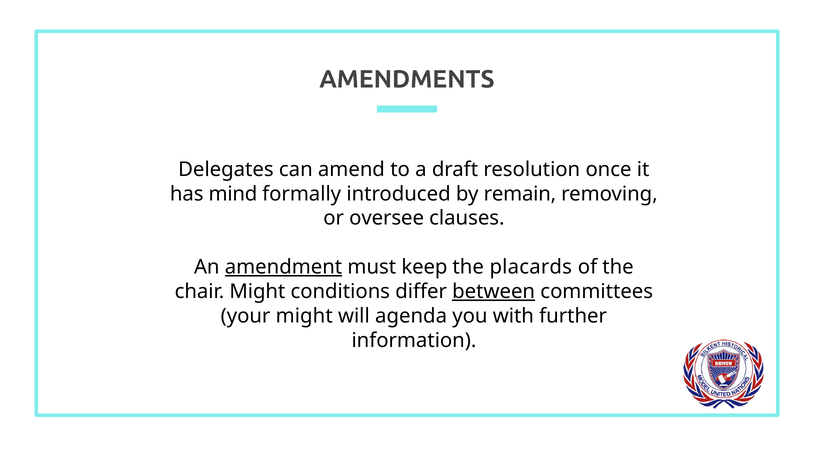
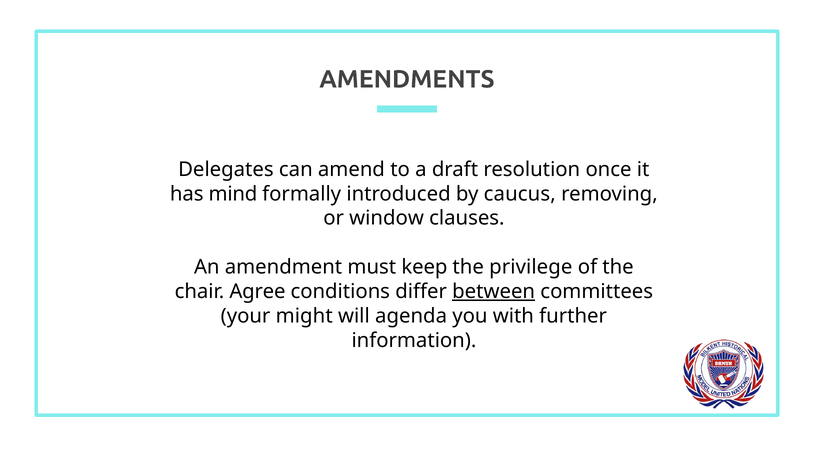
remain: remain -> caucus
oversee: oversee -> window
amendment underline: present -> none
placards: placards -> privilege
chair Might: Might -> Agree
